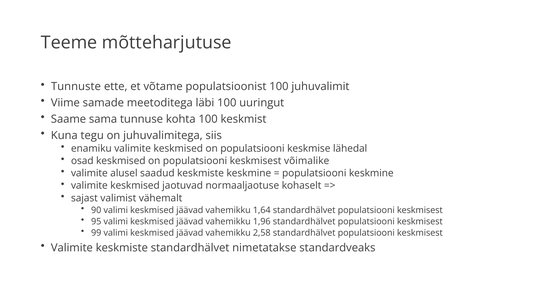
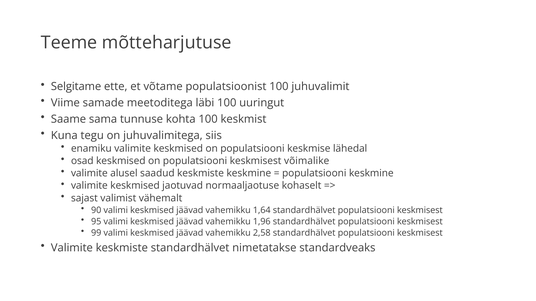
Tunnuste: Tunnuste -> Selgitame
